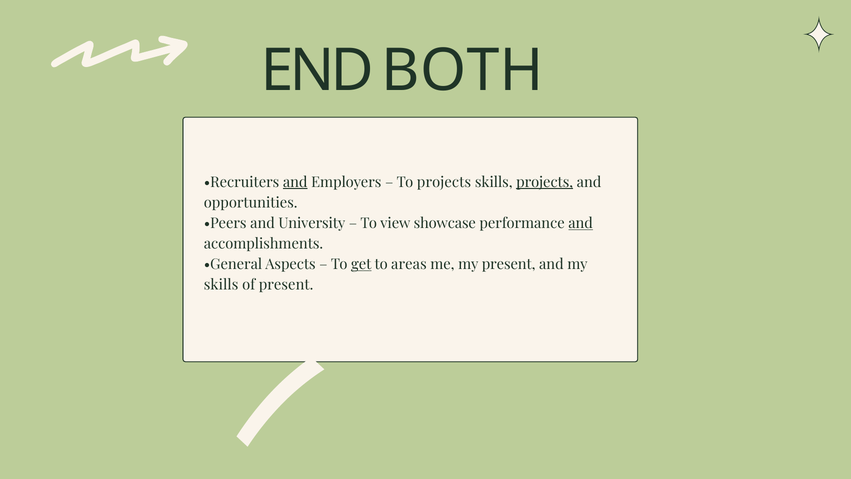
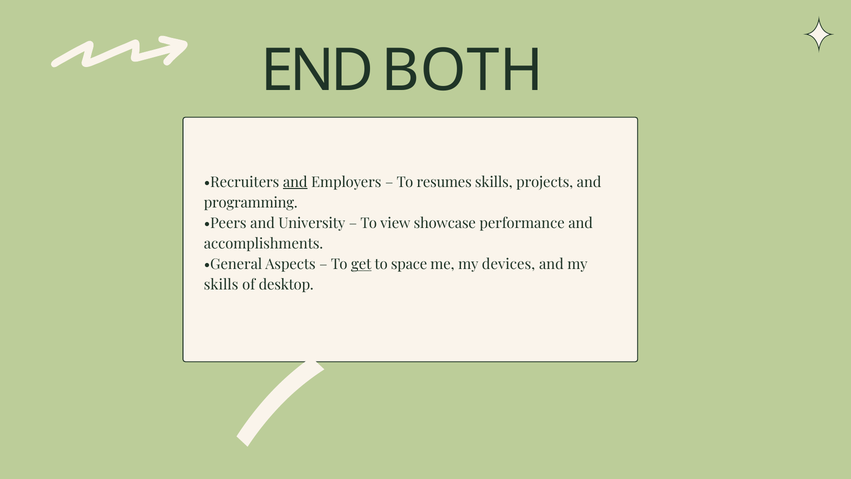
To projects: projects -> resumes
projects at (545, 182) underline: present -> none
opportunities: opportunities -> programming
and at (581, 223) underline: present -> none
areas: areas -> space
my present: present -> devices
of present: present -> desktop
